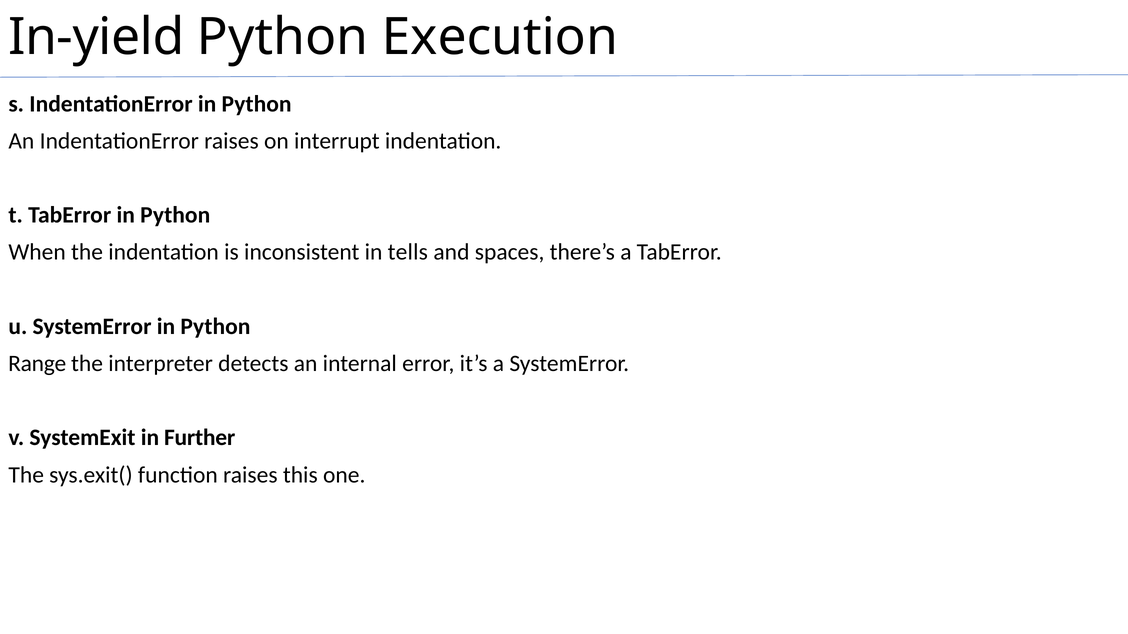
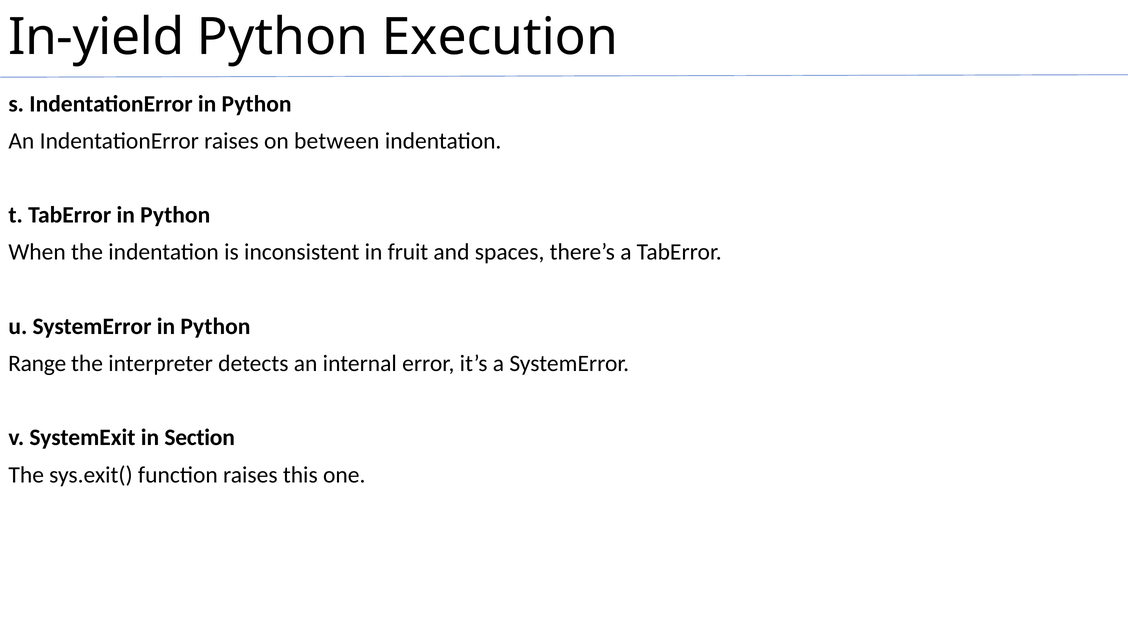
interrupt: interrupt -> between
tells: tells -> fruit
Further: Further -> Section
